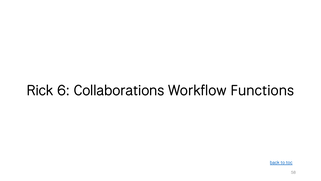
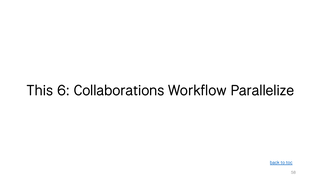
Rick: Rick -> This
Functions: Functions -> Parallelize
